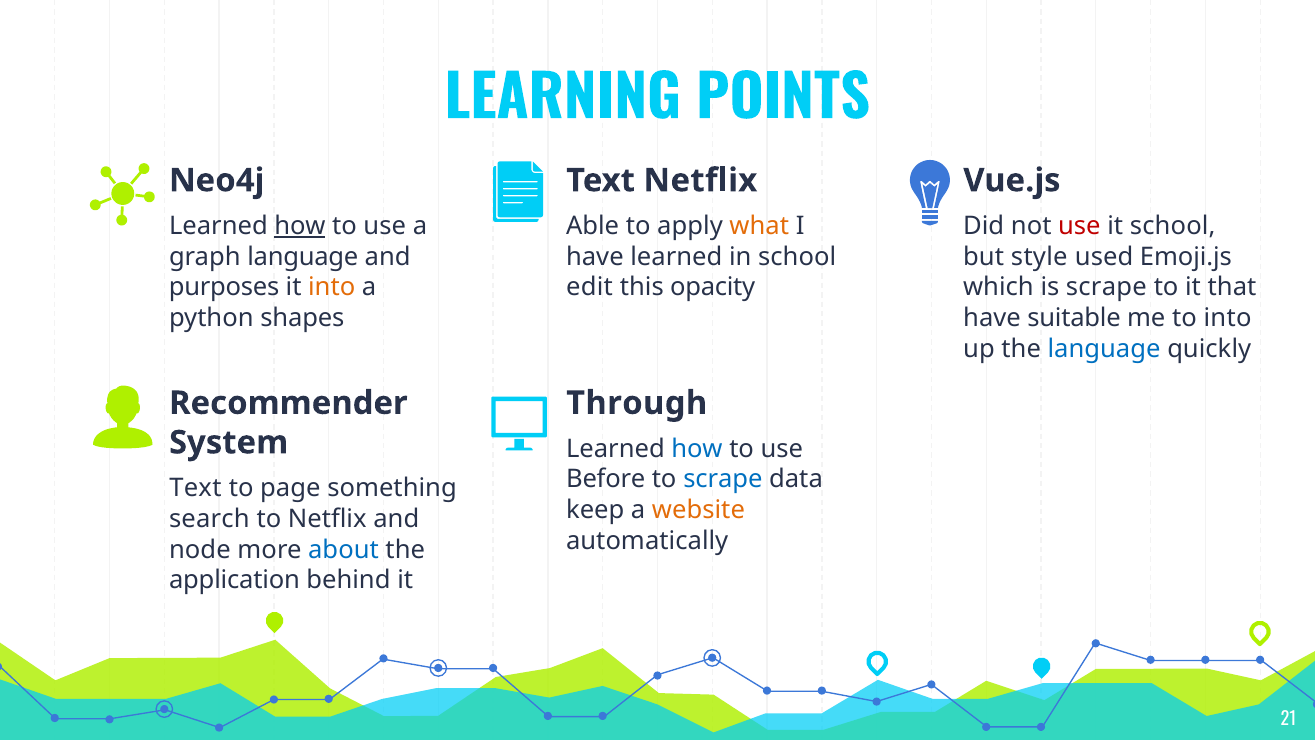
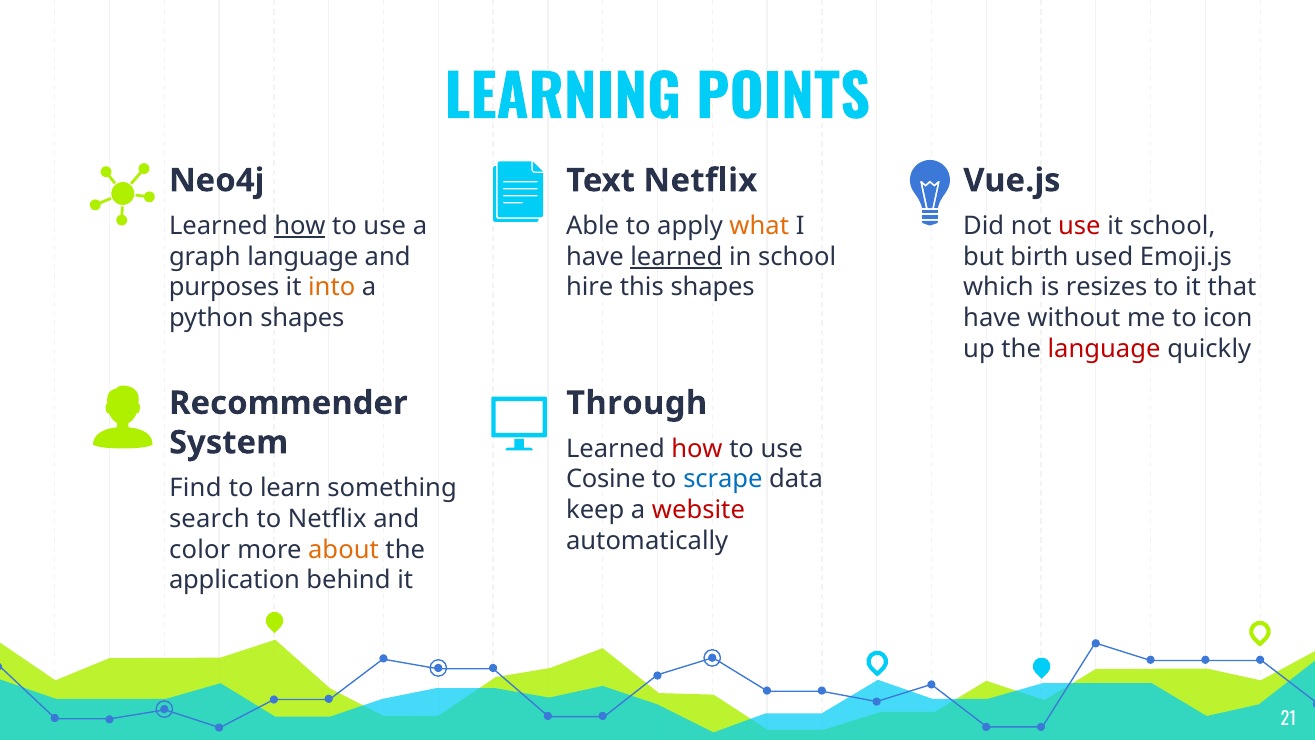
learned at (676, 257) underline: none -> present
style: style -> birth
edit: edit -> hire
this opacity: opacity -> shapes
is scrape: scrape -> resizes
suitable: suitable -> without
to into: into -> icon
language at (1104, 349) colour: blue -> red
how at (697, 448) colour: blue -> red
Before: Before -> Cosine
Text at (195, 488): Text -> Find
page: page -> learn
website colour: orange -> red
node: node -> color
about colour: blue -> orange
